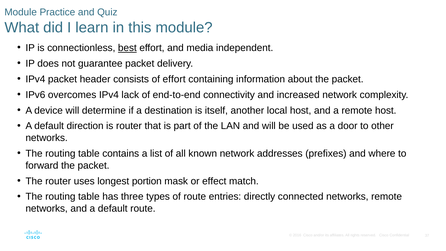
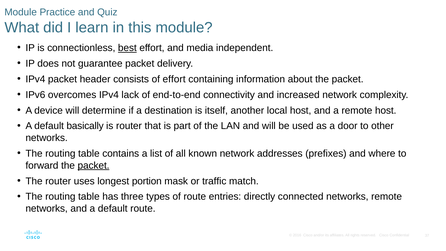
direction: direction -> basically
packet at (94, 165) underline: none -> present
effect: effect -> traffic
